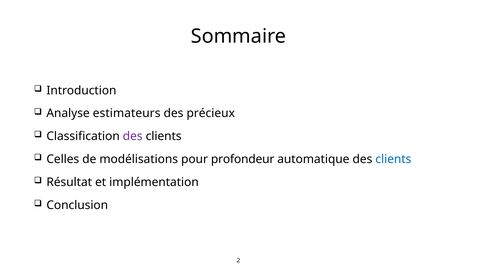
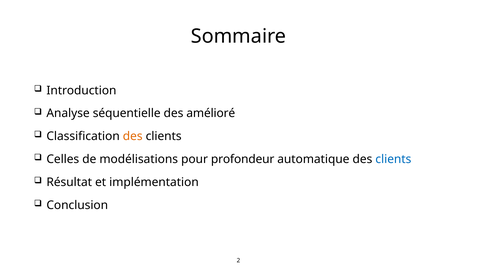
estimateurs: estimateurs -> séquentielle
précieux: précieux -> amélioré
des at (133, 137) colour: purple -> orange
